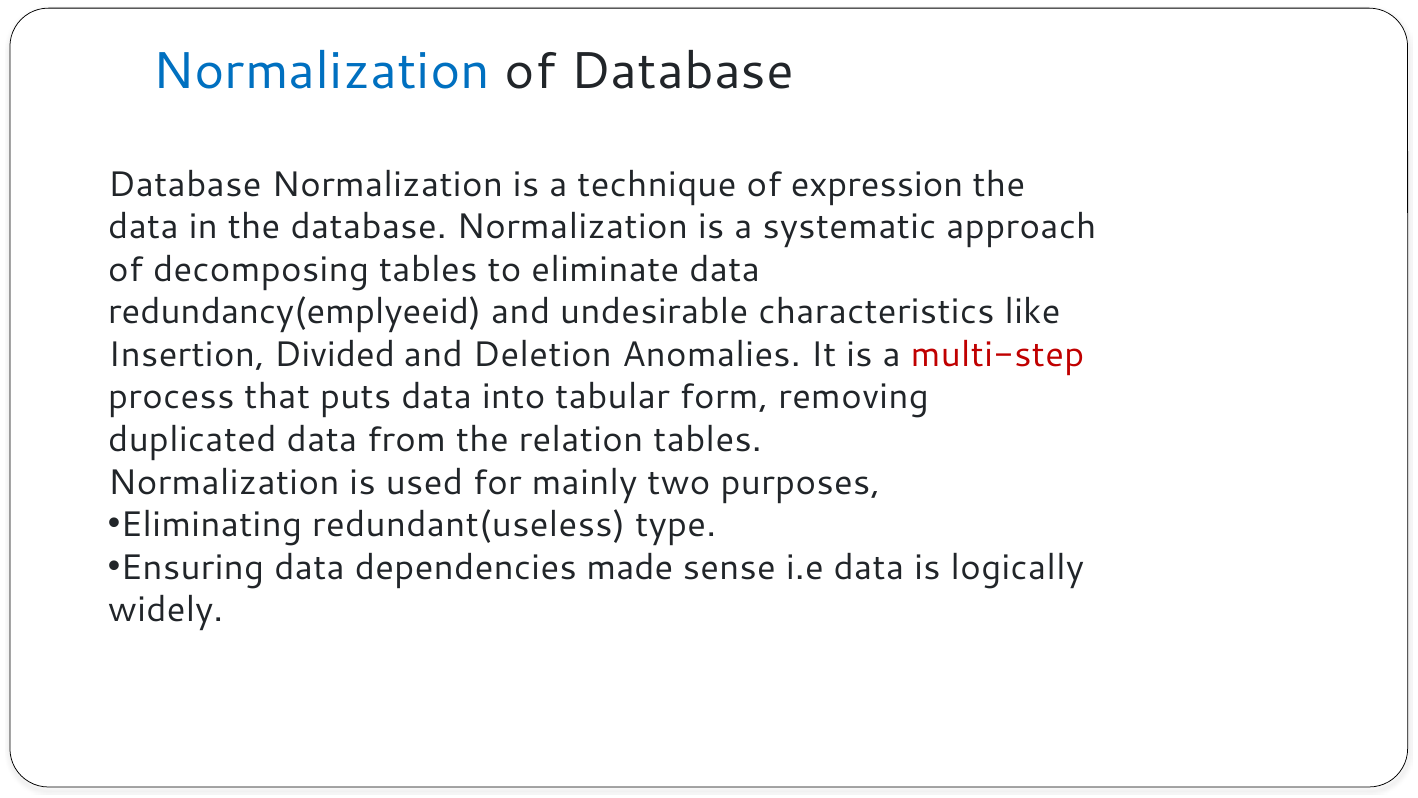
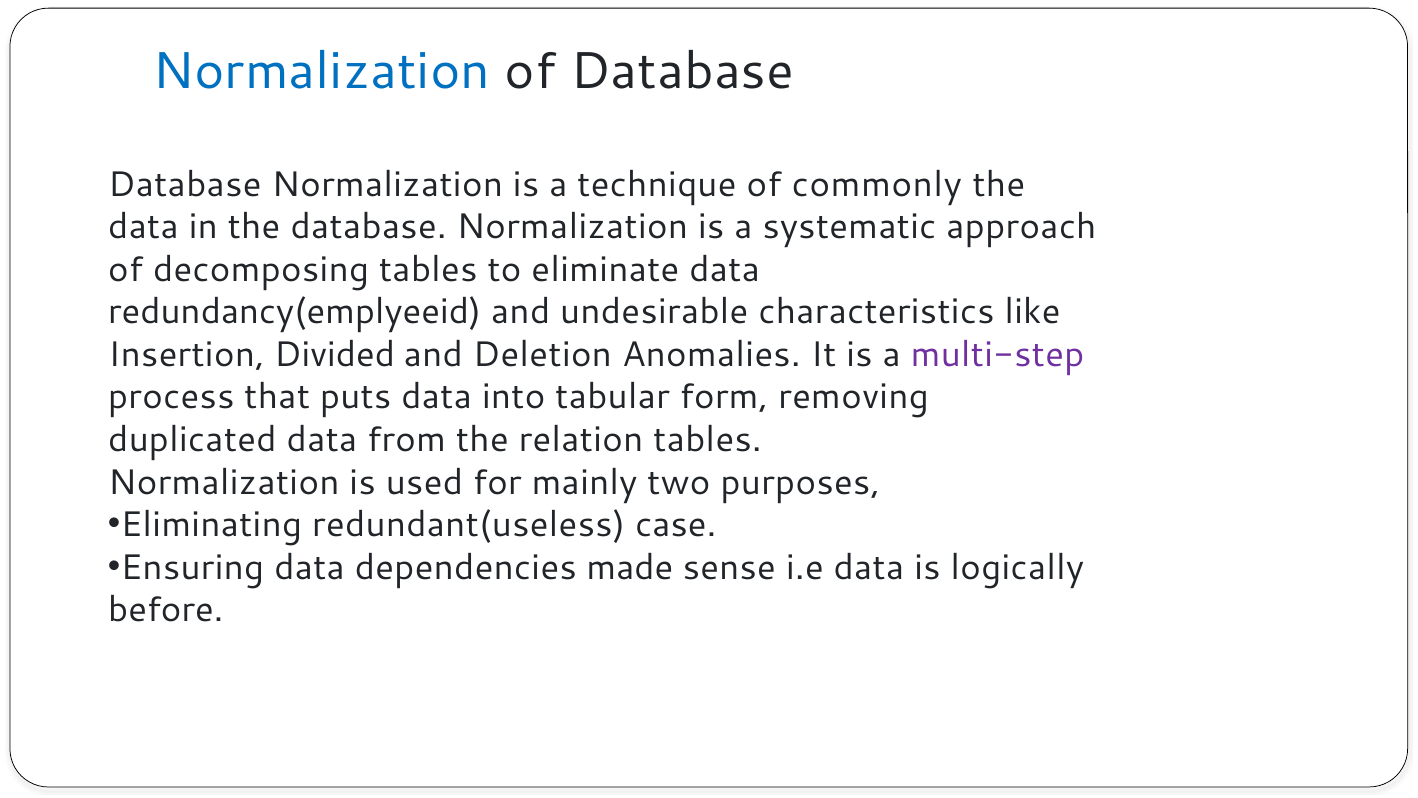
expression: expression -> commonly
multi-step colour: red -> purple
type: type -> case
widely: widely -> before
